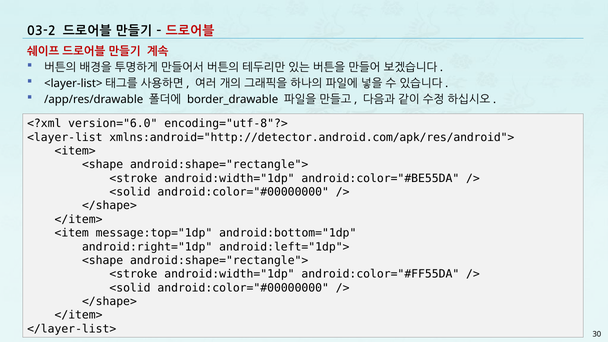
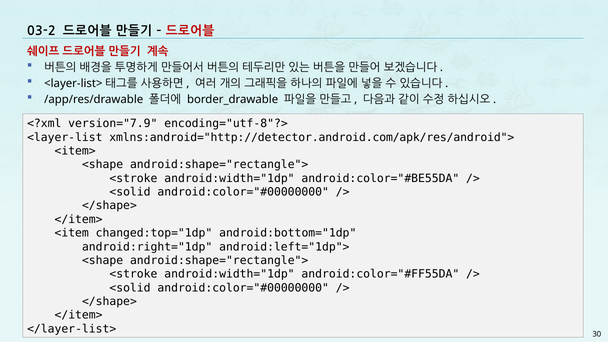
version="6.0: version="6.0 -> version="7.9
message:top="1dp: message:top="1dp -> changed:top="1dp
